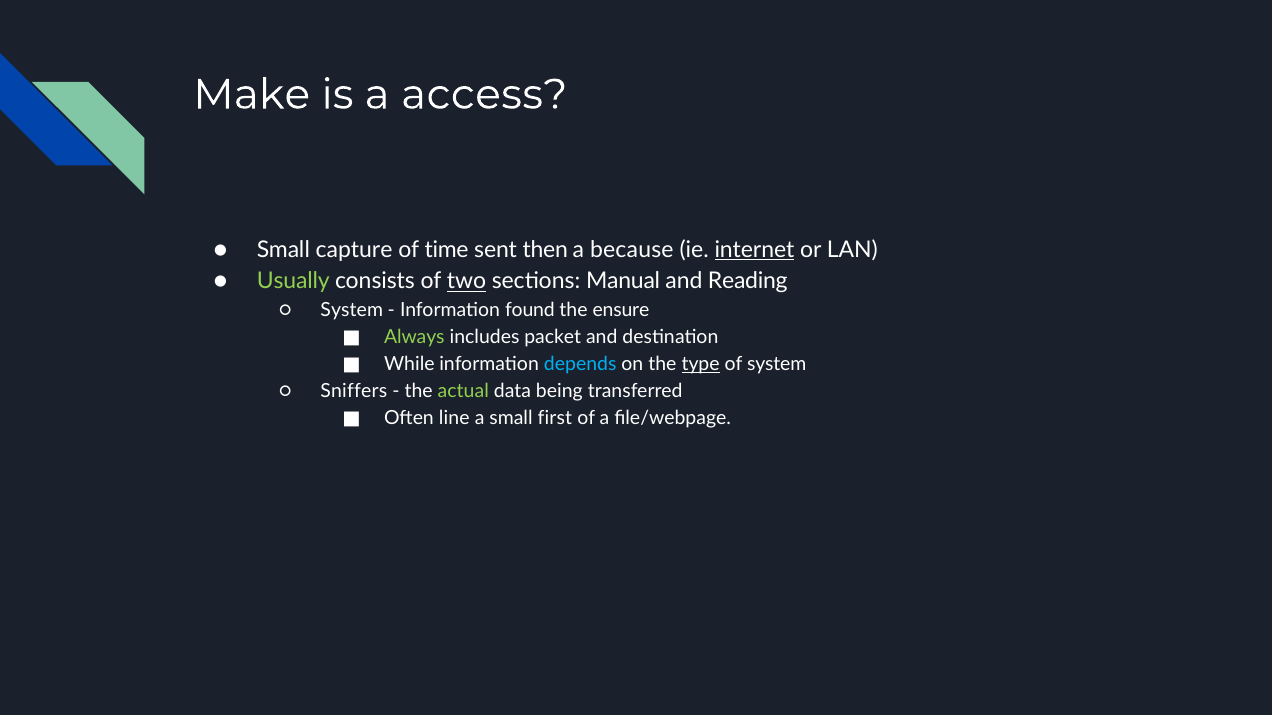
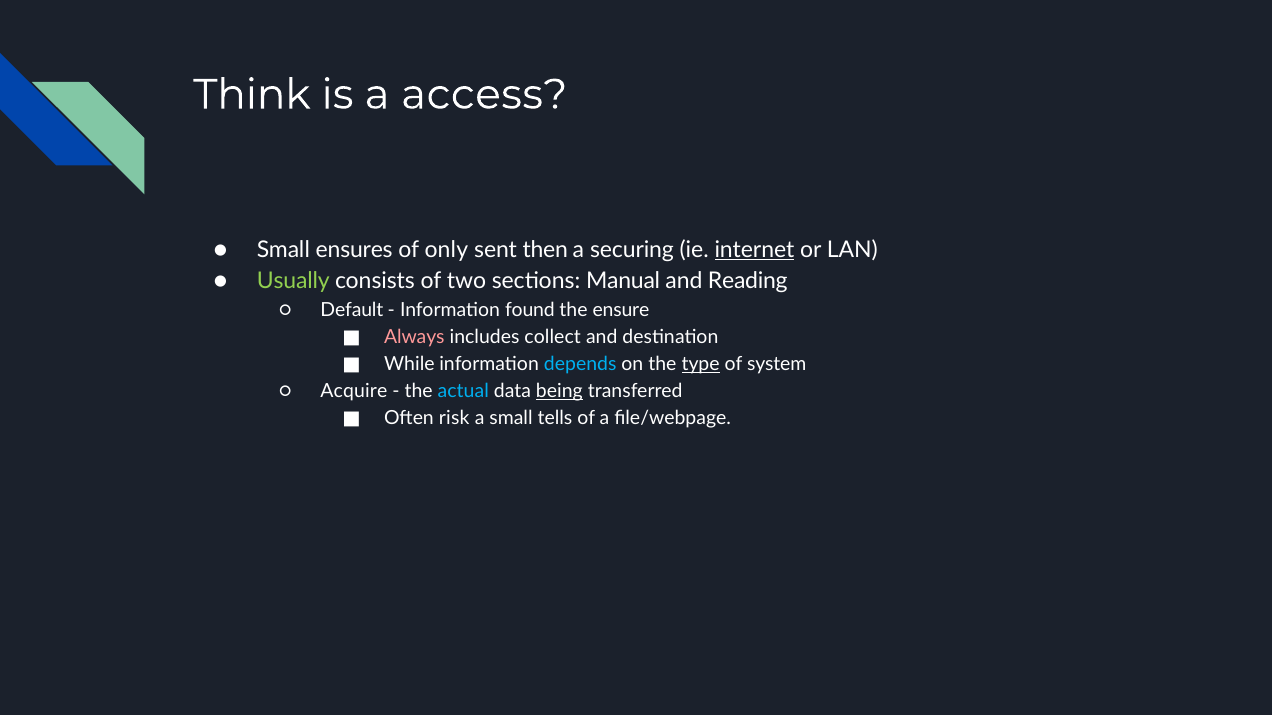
Make: Make -> Think
capture: capture -> ensures
time: time -> only
because: because -> securing
two underline: present -> none
System at (352, 310): System -> Default
Always colour: light green -> pink
packet: packet -> collect
Sniffers: Sniffers -> Acquire
actual colour: light green -> light blue
being underline: none -> present
line: line -> risk
first: first -> tells
